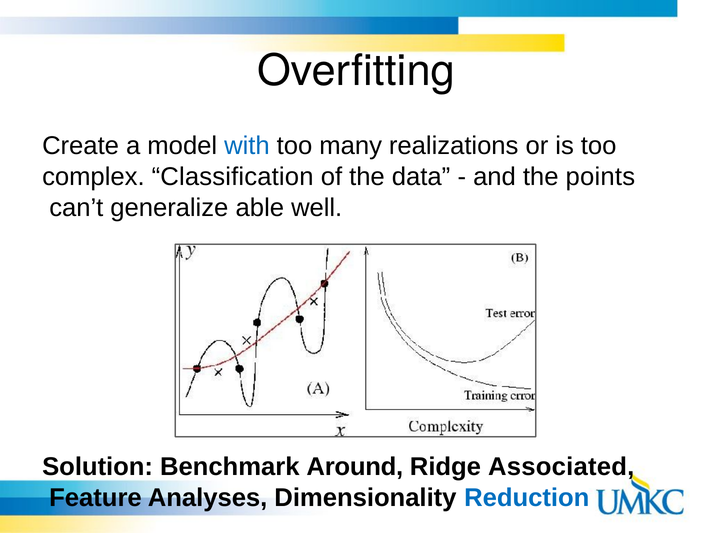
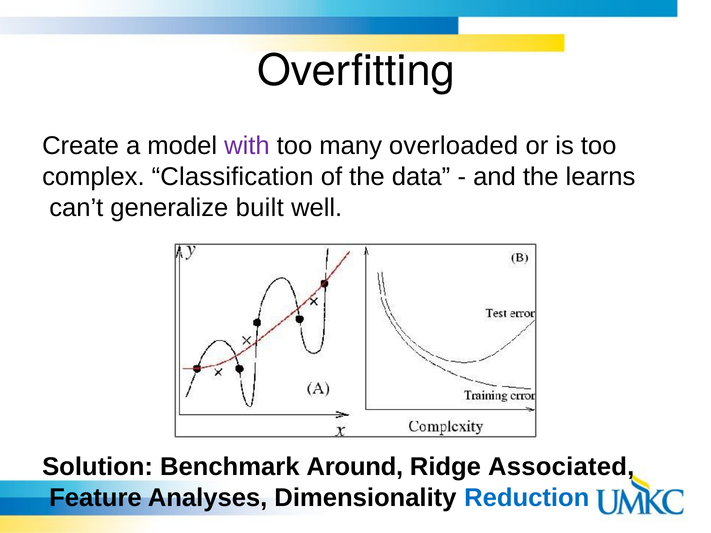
with colour: blue -> purple
realizations: realizations -> overloaded
points: points -> learns
able: able -> built
